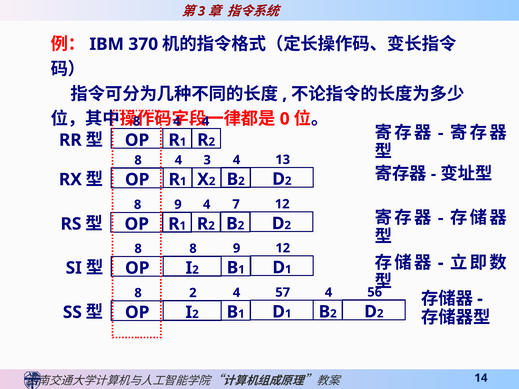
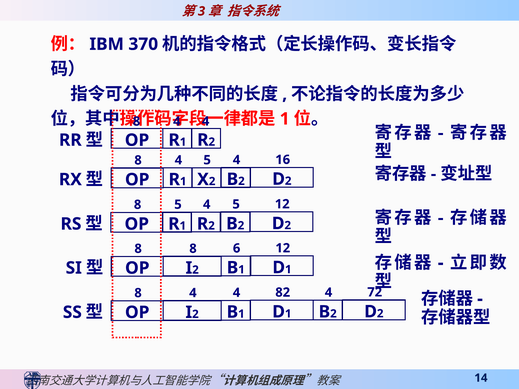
0 at (285, 119): 0 -> 1
8 4 3: 3 -> 5
13: 13 -> 16
9 at (178, 205): 9 -> 5
7 at (236, 204): 7 -> 5
8 8 9: 9 -> 6
56: 56 -> 72
2 at (193, 293): 2 -> 4
57: 57 -> 82
